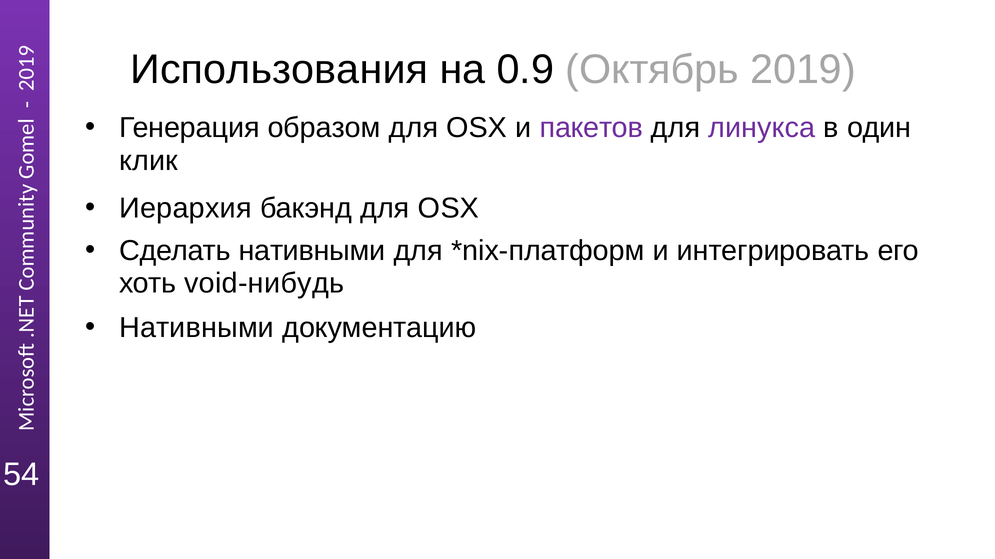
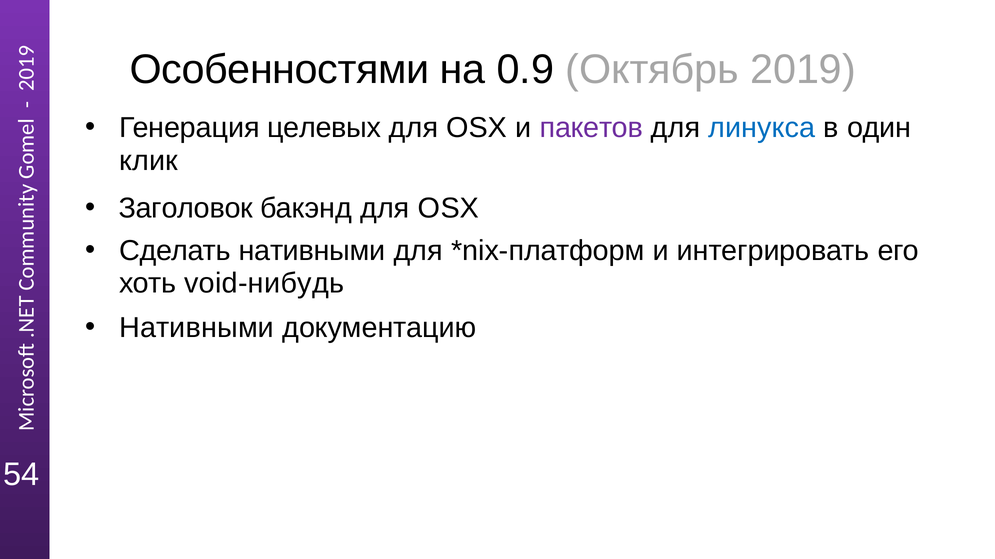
Использования: Использования -> Особенностями
образом: образом -> целевых
линукса colour: purple -> blue
Иерархия: Иерархия -> Заголовок
